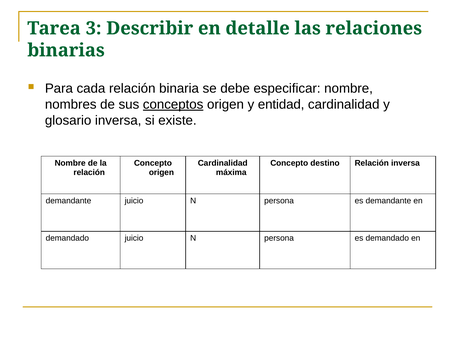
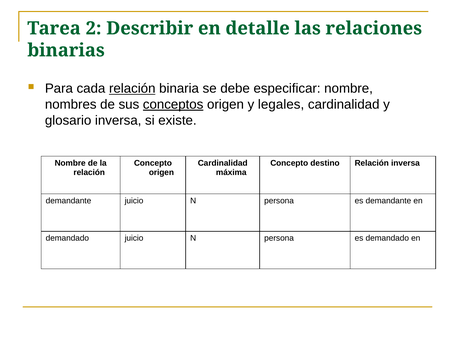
3: 3 -> 2
relación at (132, 89) underline: none -> present
entidad: entidad -> legales
